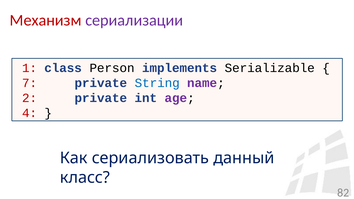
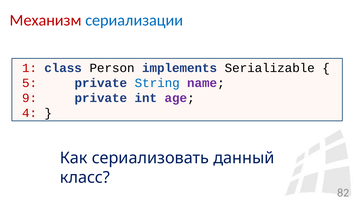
сериализации colour: purple -> blue
7: 7 -> 5
2: 2 -> 9
